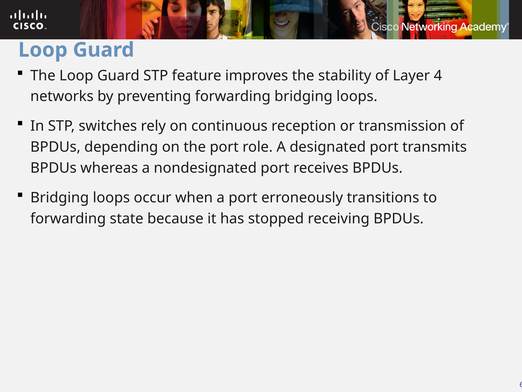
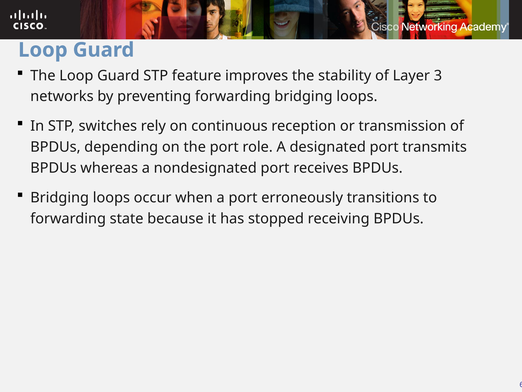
4: 4 -> 3
